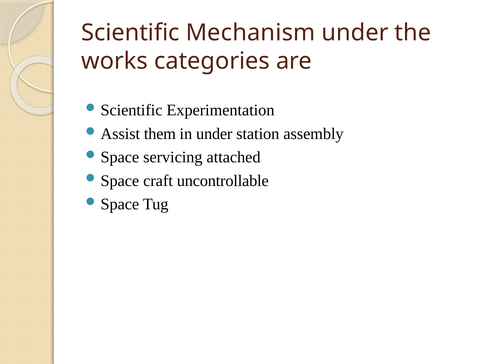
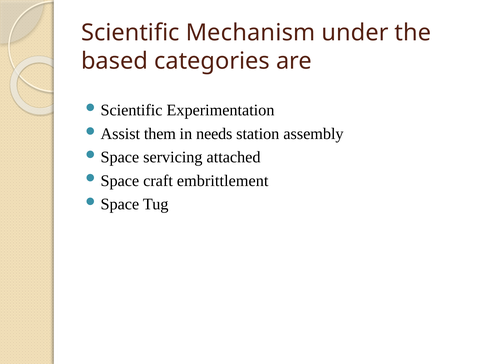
works: works -> based
in under: under -> needs
uncontrollable: uncontrollable -> embrittlement
